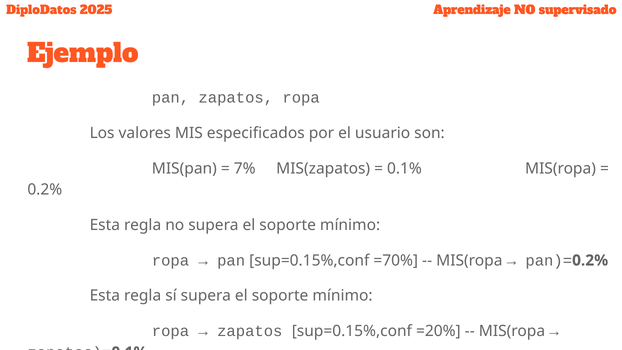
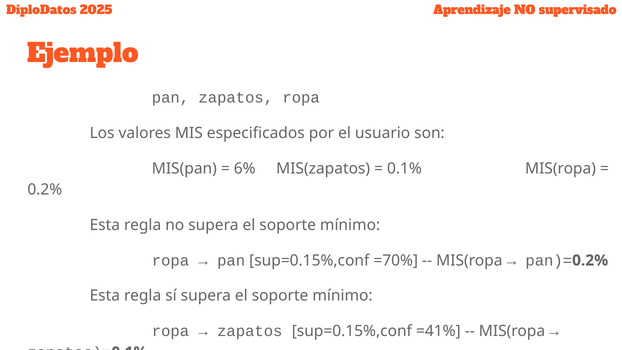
7%: 7% -> 6%
=20%: =20% -> =41%
